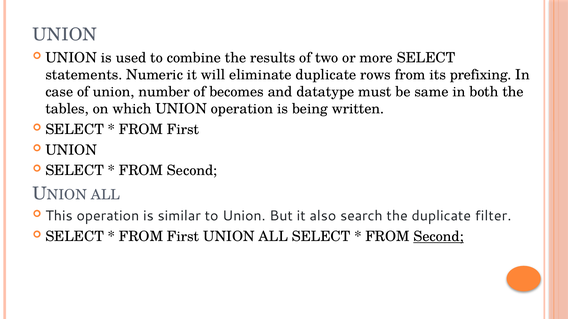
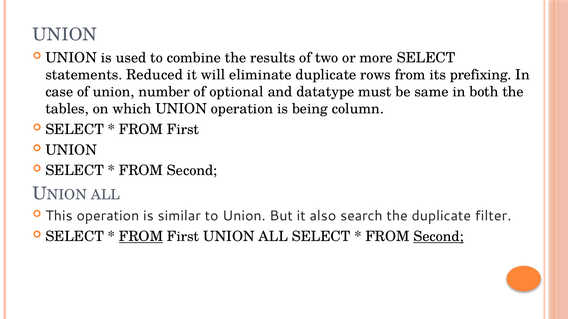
Numeric: Numeric -> Reduced
becomes: becomes -> optional
written: written -> column
FROM at (141, 237) underline: none -> present
